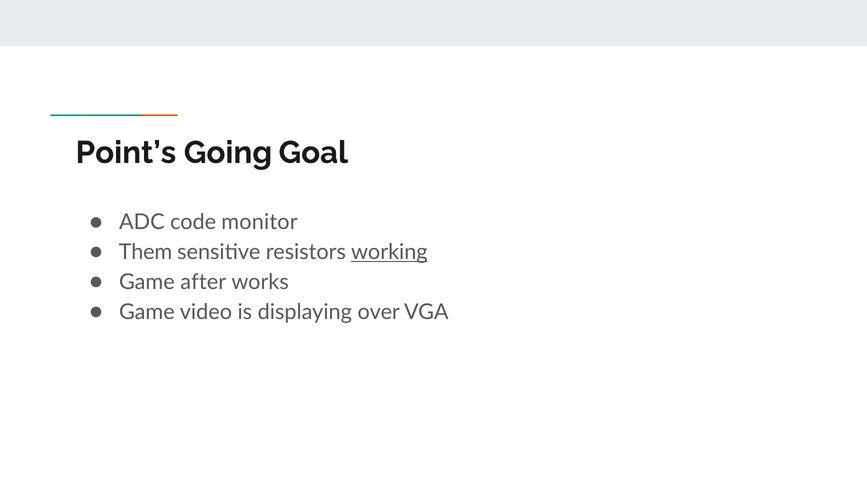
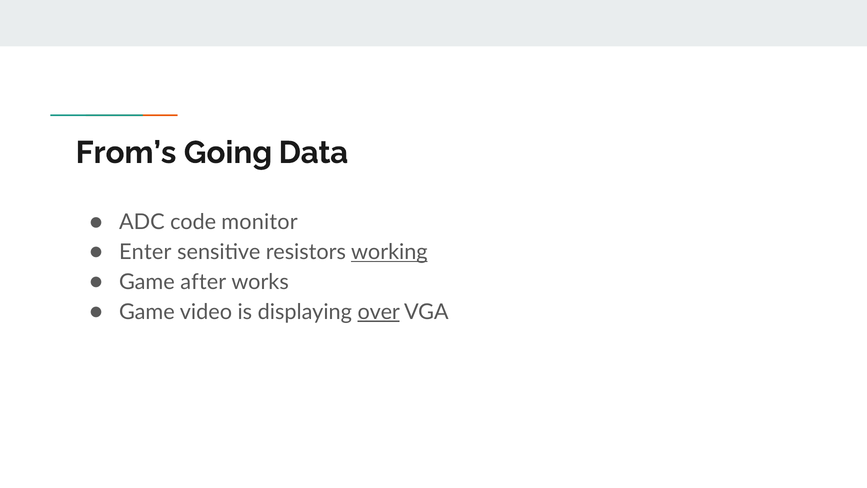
Point’s: Point’s -> From’s
Goal: Goal -> Data
Them: Them -> Enter
over underline: none -> present
